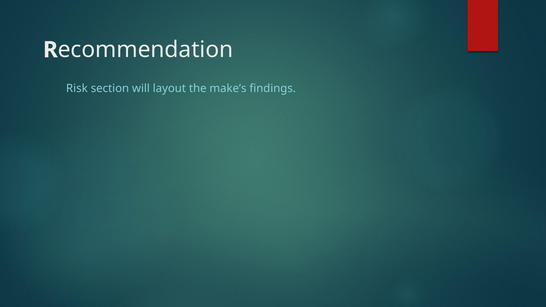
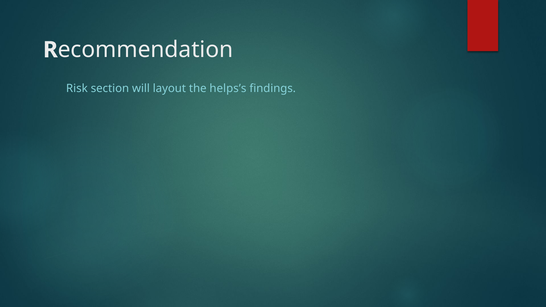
make’s: make’s -> helps’s
